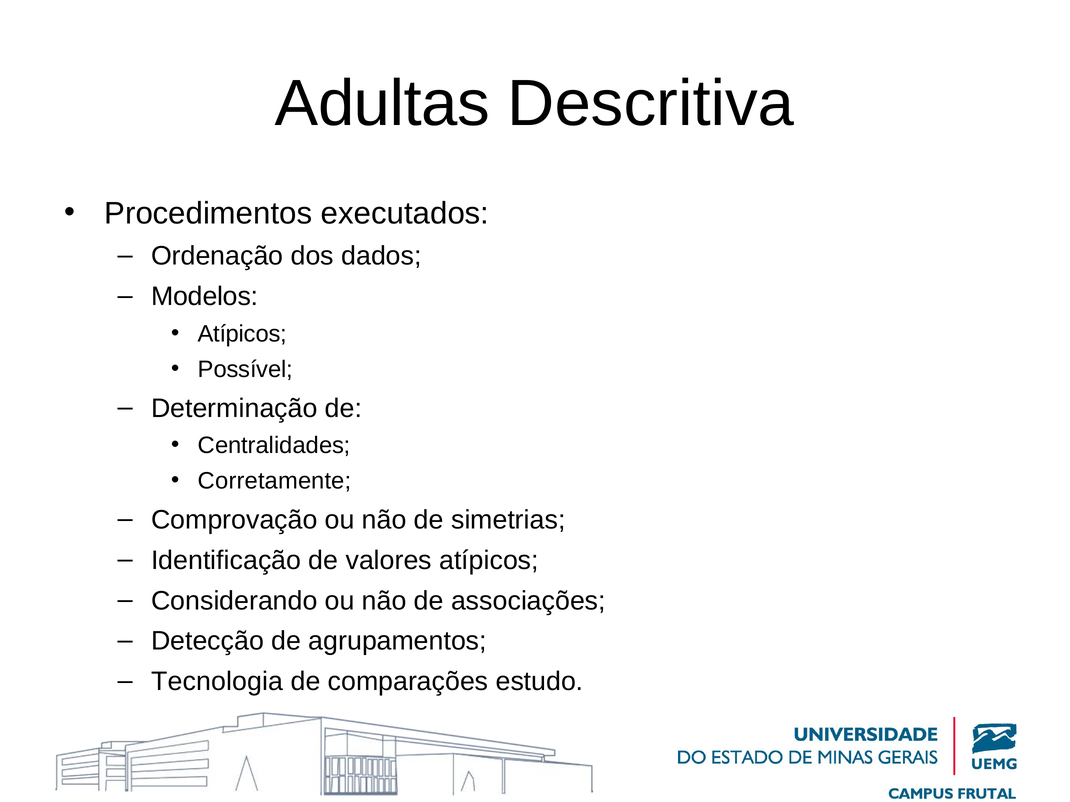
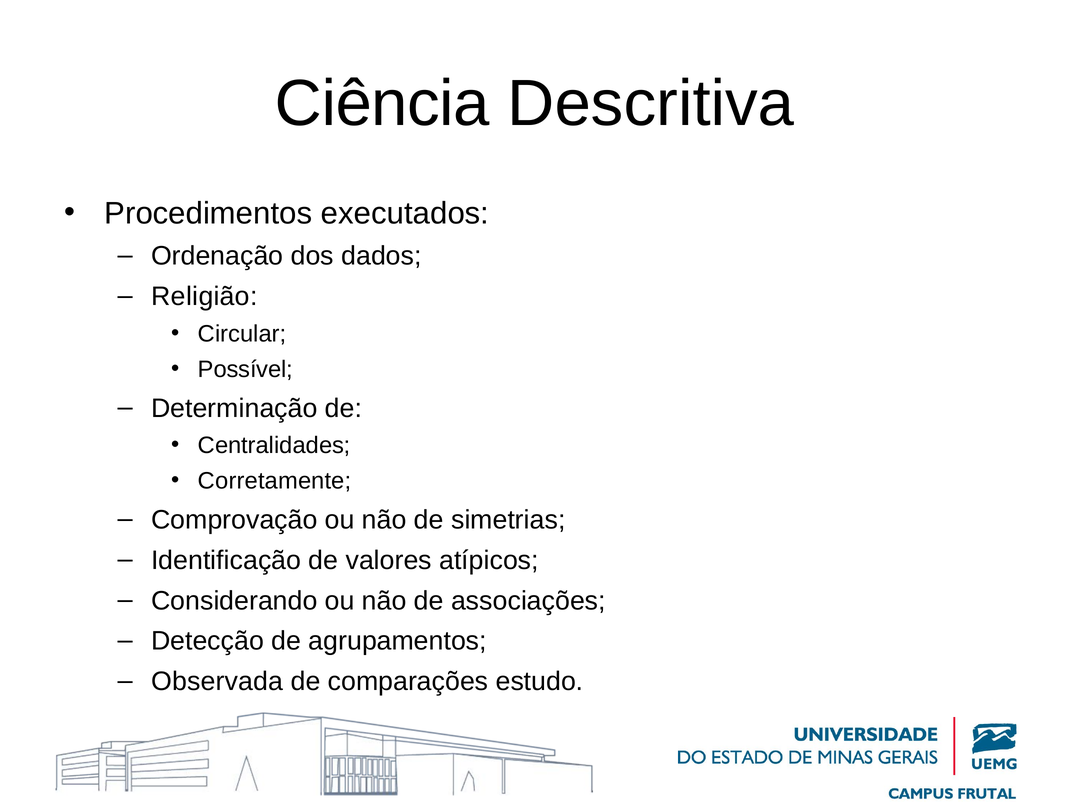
Adultas: Adultas -> Ciência
Modelos: Modelos -> Religião
Atípicos at (242, 334): Atípicos -> Circular
Tecnologia: Tecnologia -> Observada
